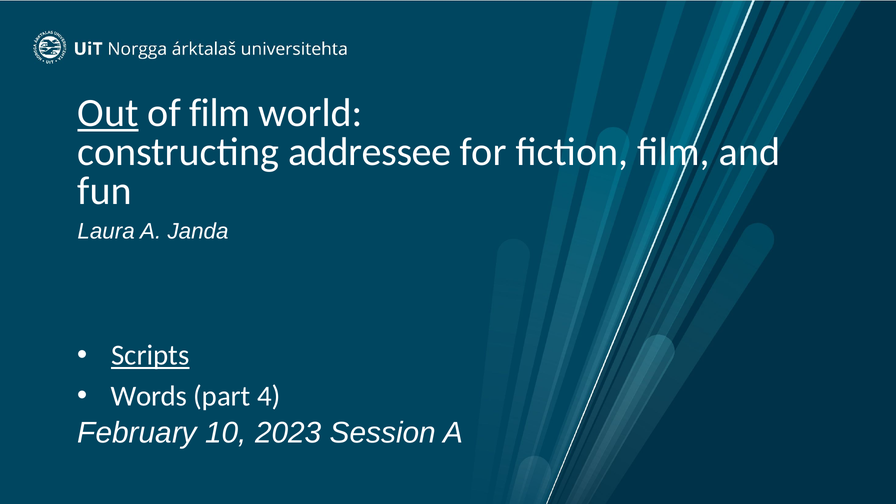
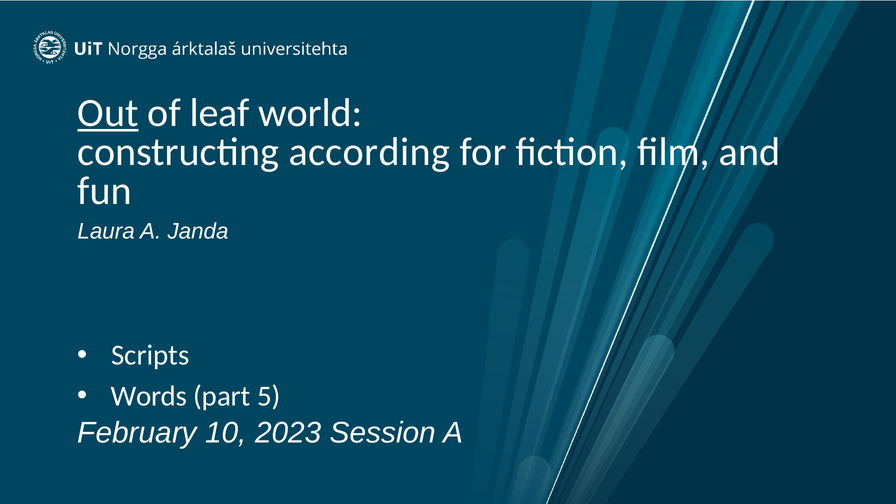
of film: film -> leaf
addressee: addressee -> according
Scripts underline: present -> none
4: 4 -> 5
